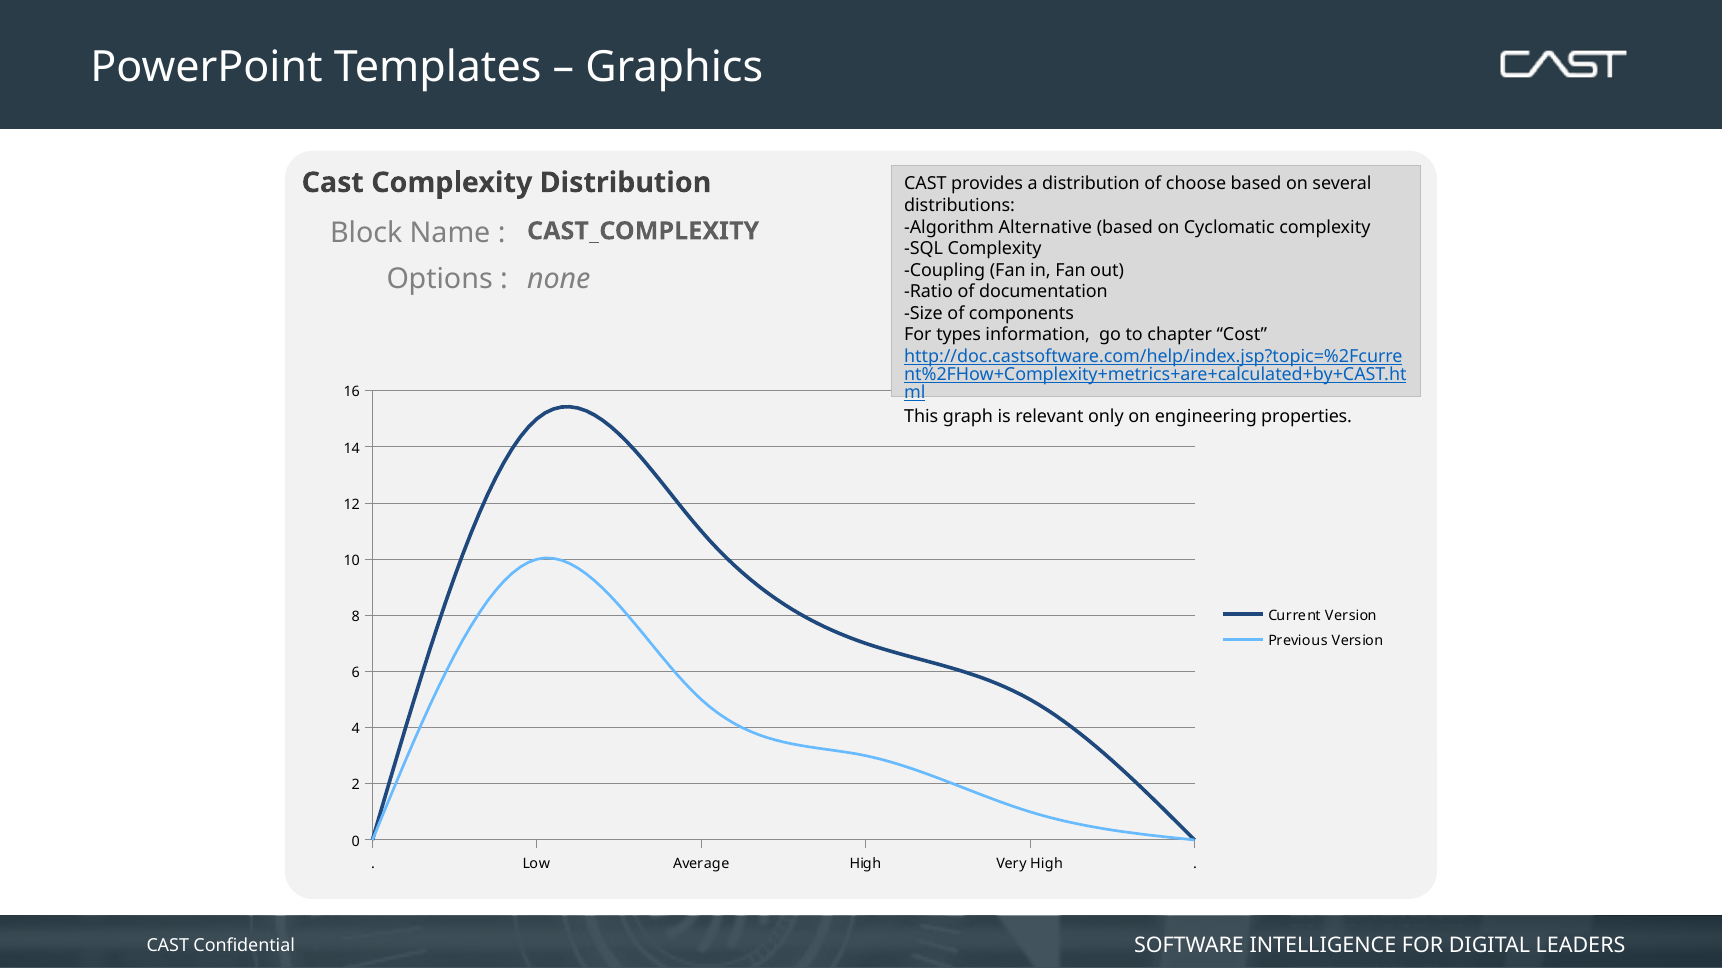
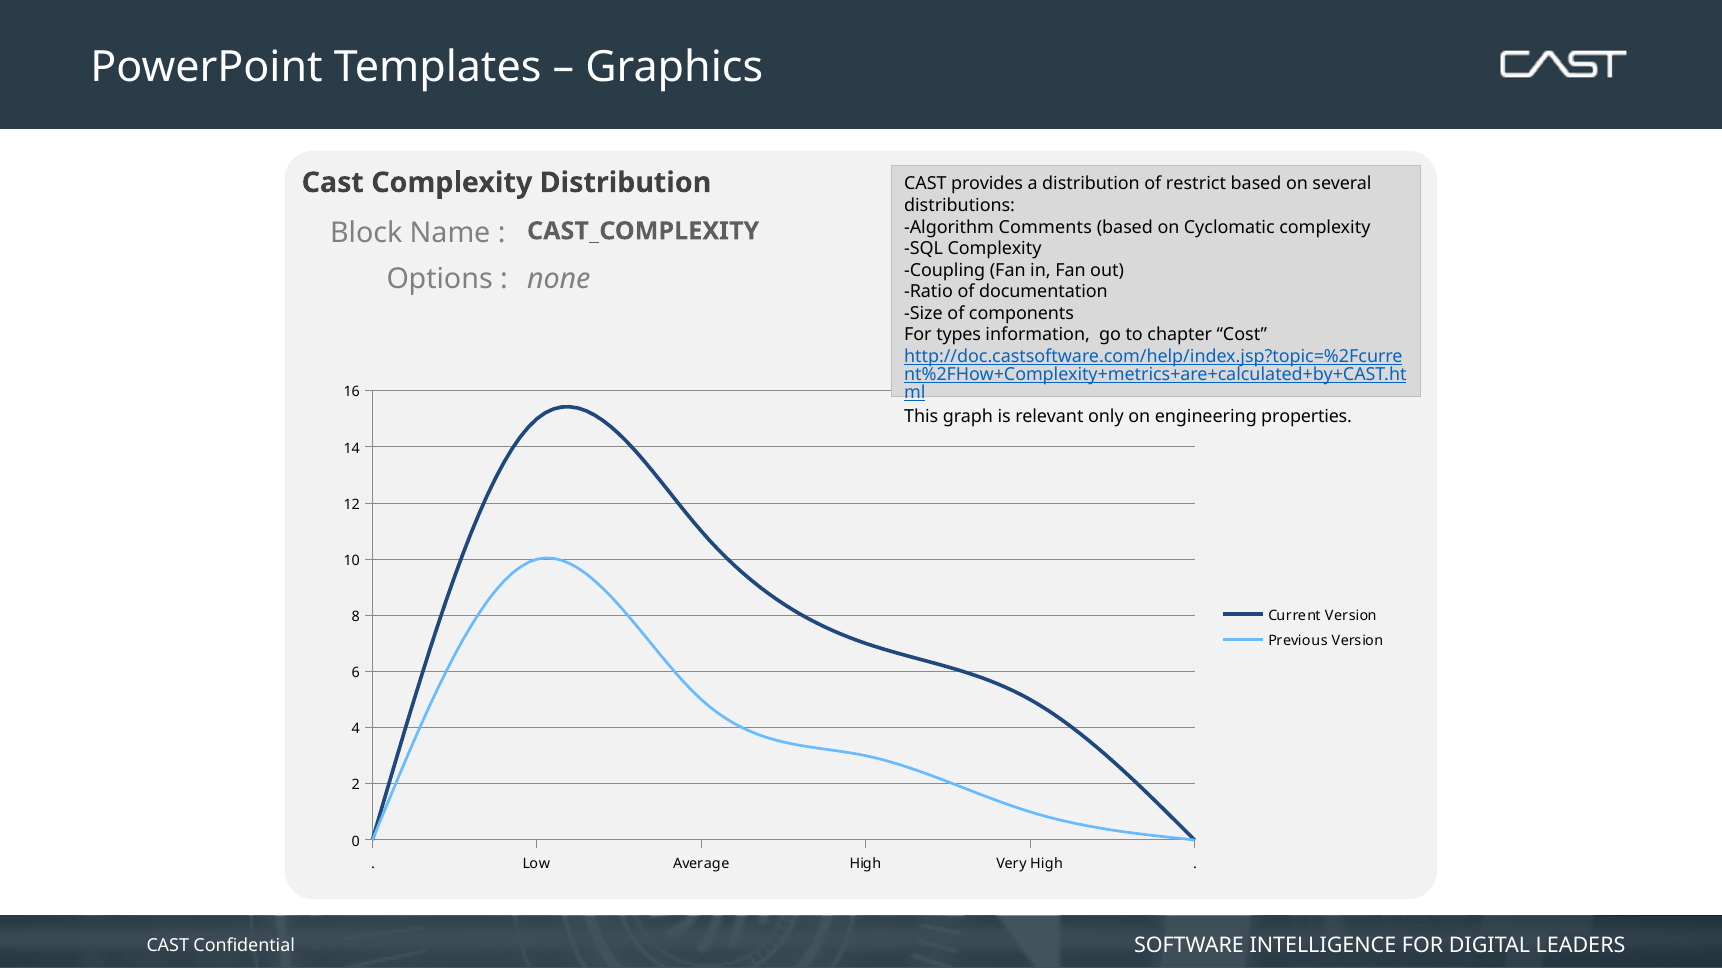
choose: choose -> restrict
Alternative: Alternative -> Comments
